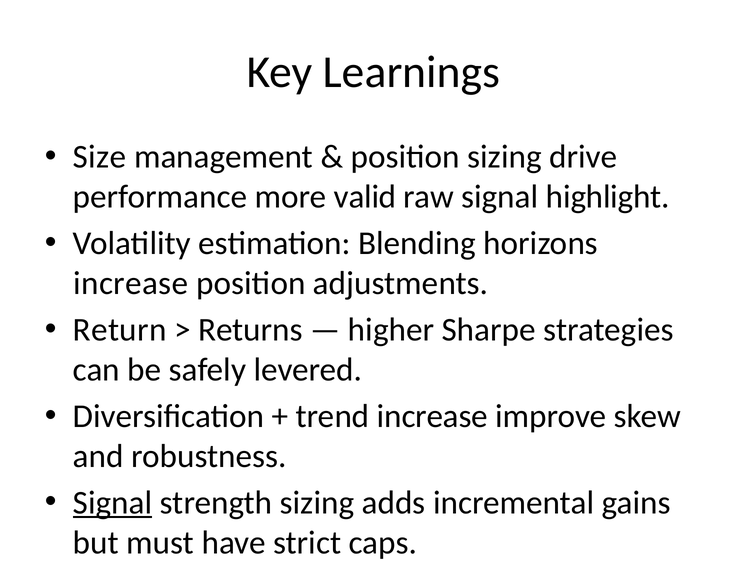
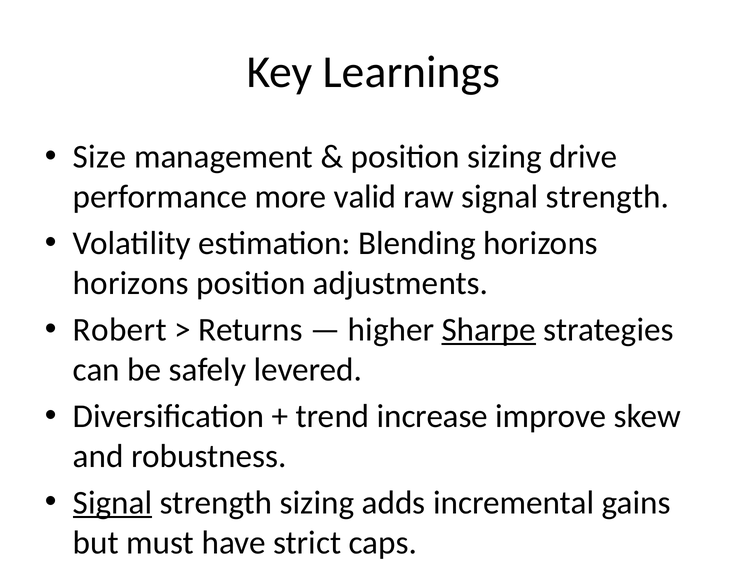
raw signal highlight: highlight -> strength
increase at (131, 283): increase -> horizons
Return: Return -> Robert
Sharpe at (489, 329) underline: none -> present
